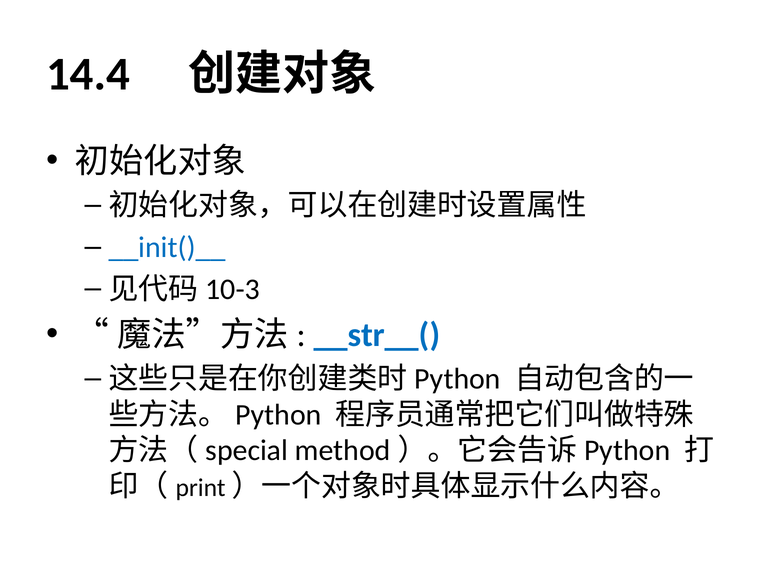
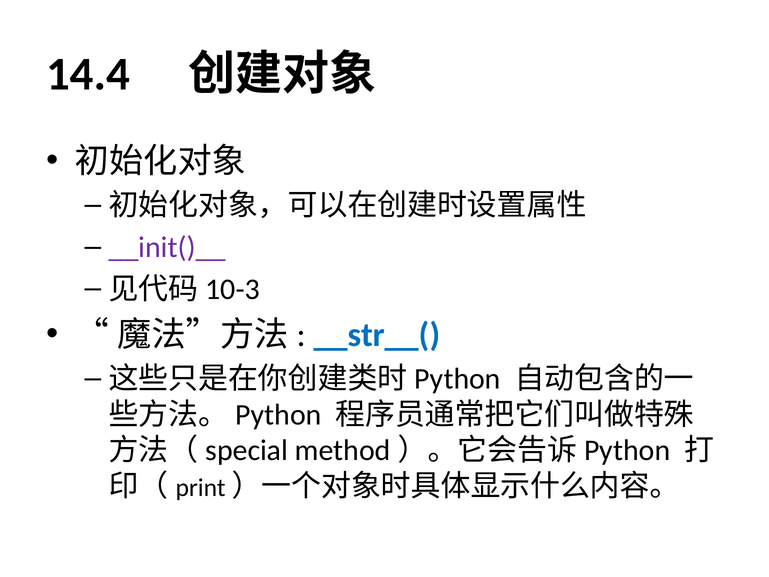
__init()__ colour: blue -> purple
